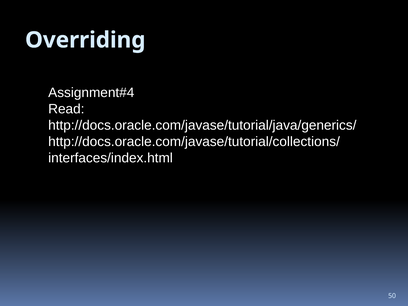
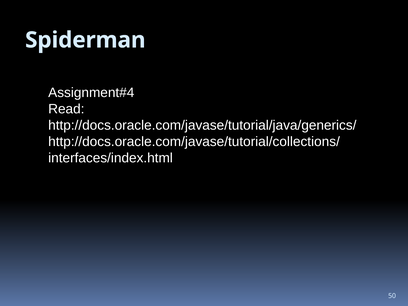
Overriding: Overriding -> Spiderman
